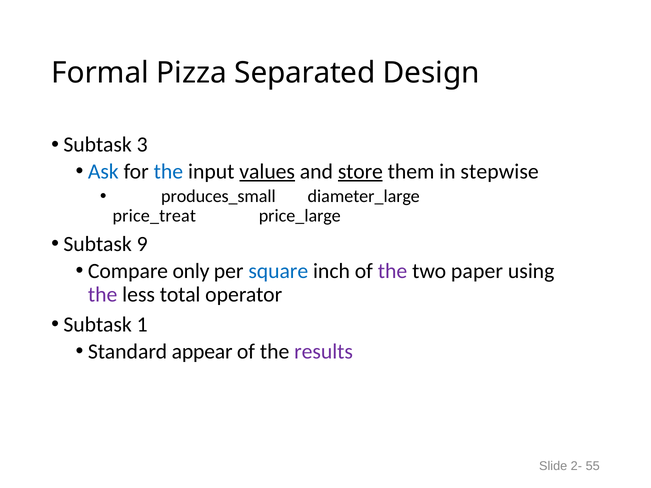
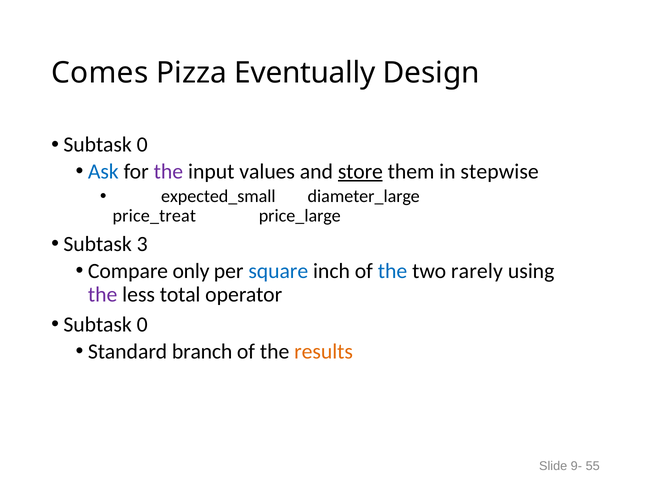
Formal: Formal -> Comes
Separated: Separated -> Eventually
3 at (142, 145): 3 -> 0
the at (168, 172) colour: blue -> purple
values underline: present -> none
produces_small: produces_small -> expected_small
9: 9 -> 3
the at (393, 271) colour: purple -> blue
paper: paper -> rarely
1 at (142, 325): 1 -> 0
appear: appear -> branch
results colour: purple -> orange
2-: 2- -> 9-
